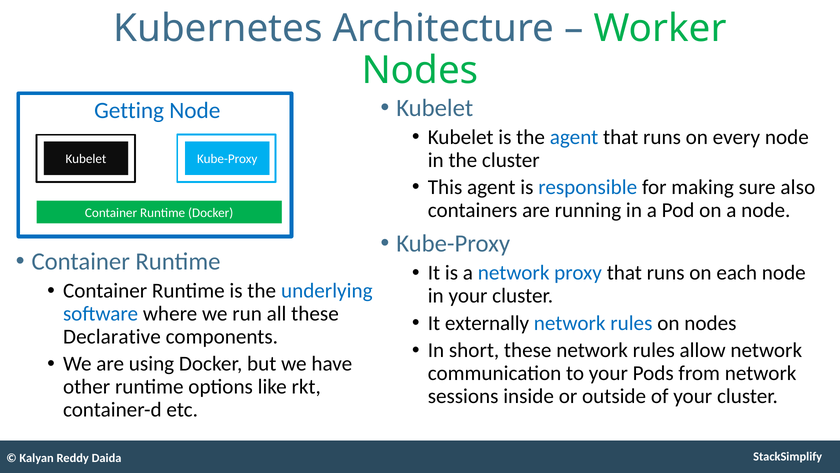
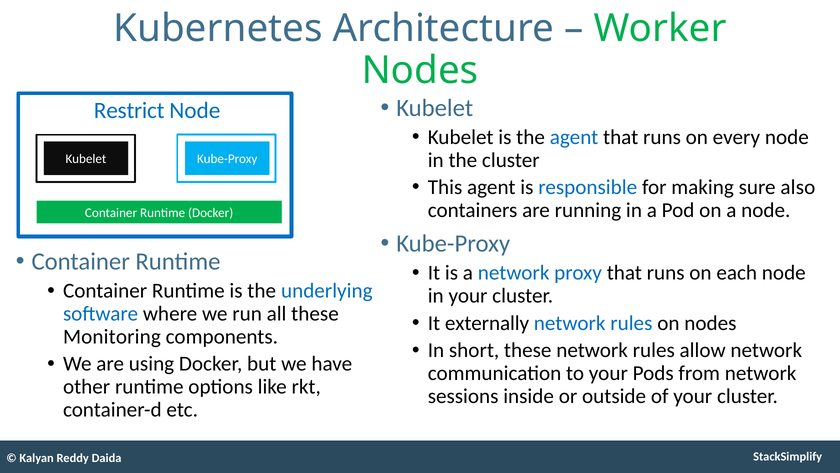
Getting: Getting -> Restrict
Declarative: Declarative -> Monitoring
